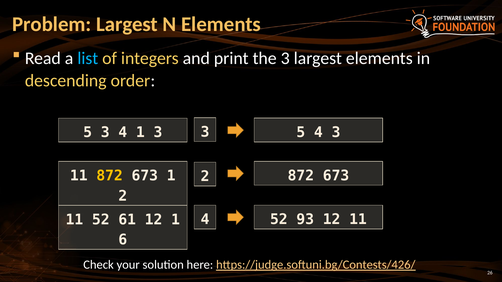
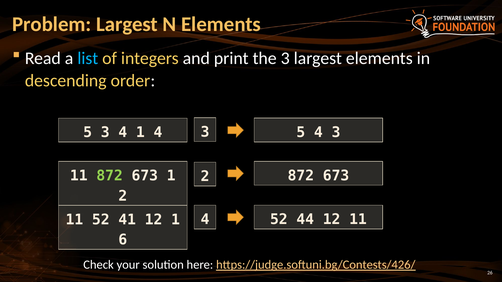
1 3: 3 -> 4
872 at (110, 176) colour: yellow -> light green
93: 93 -> 44
61: 61 -> 41
